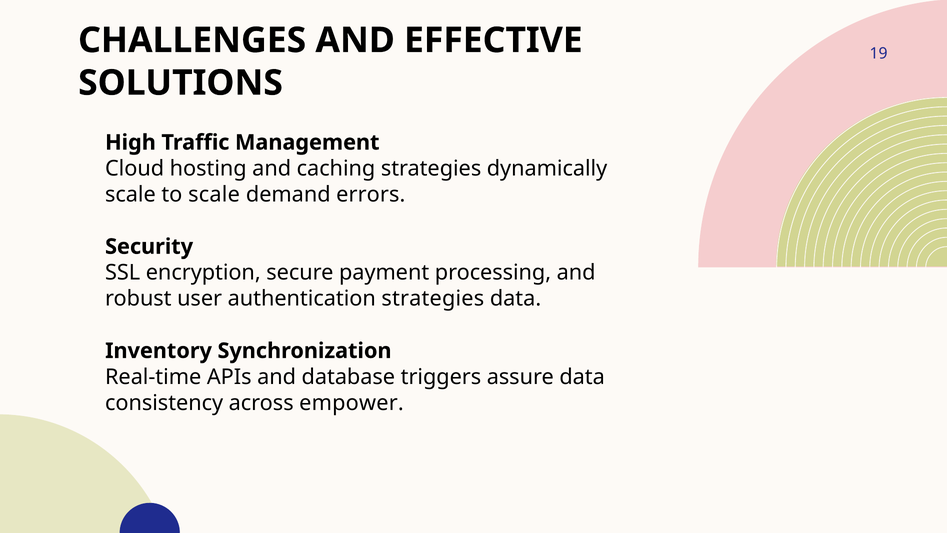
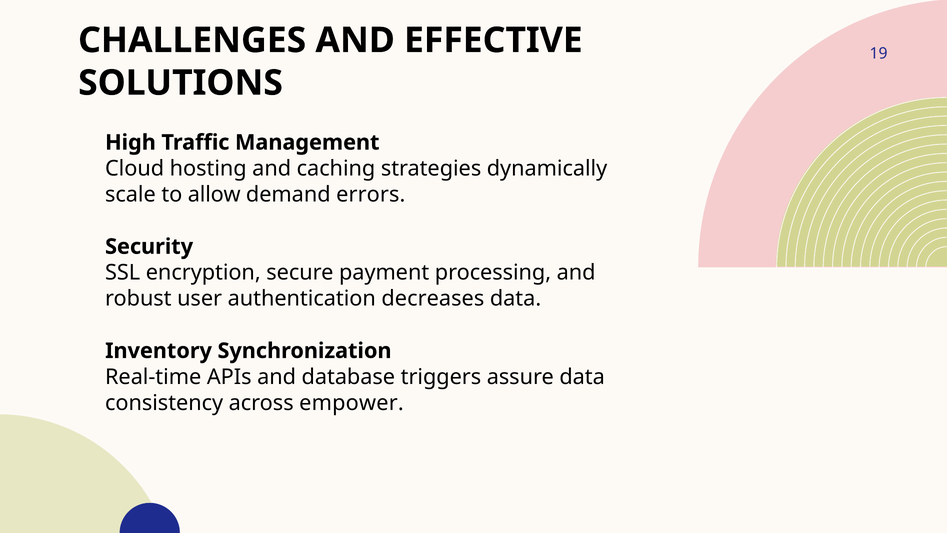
to scale: scale -> allow
authentication strategies: strategies -> decreases
